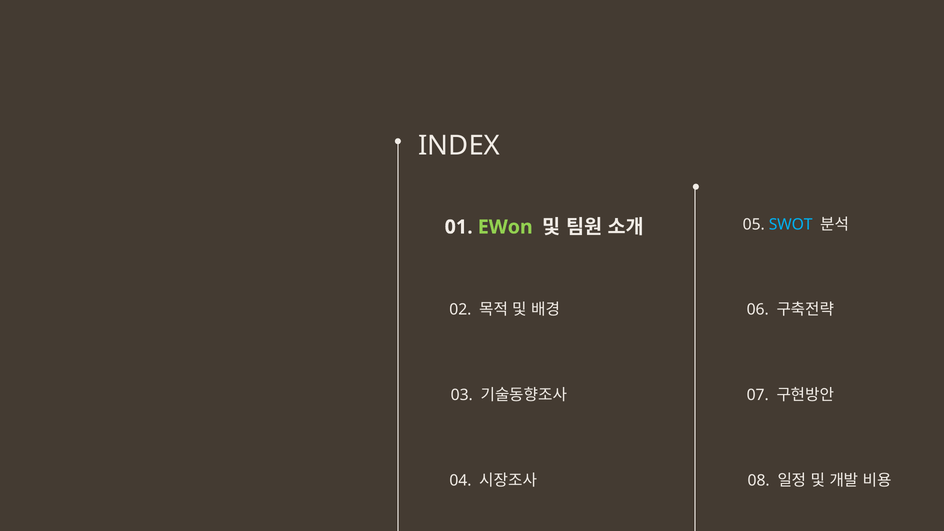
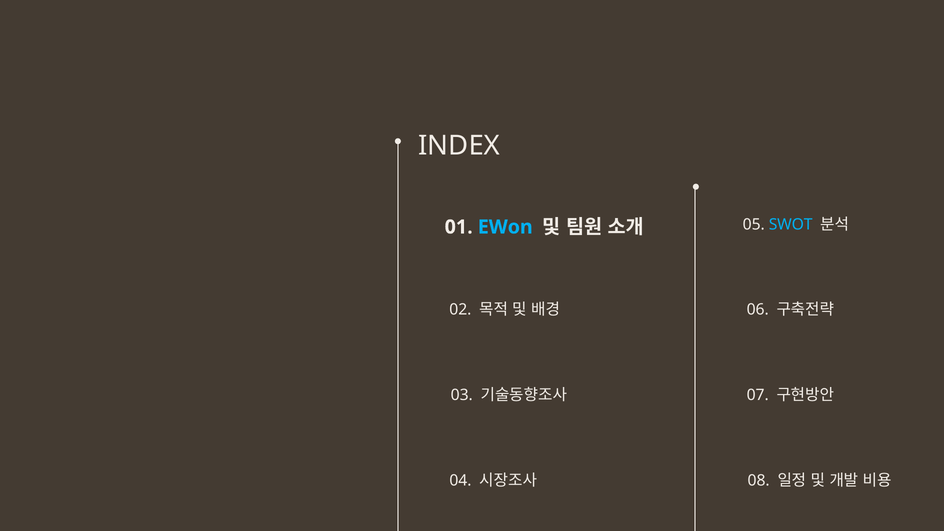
EWon colour: light green -> light blue
